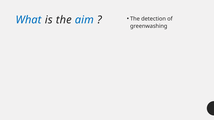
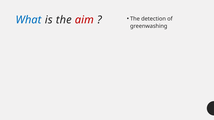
aim colour: blue -> red
